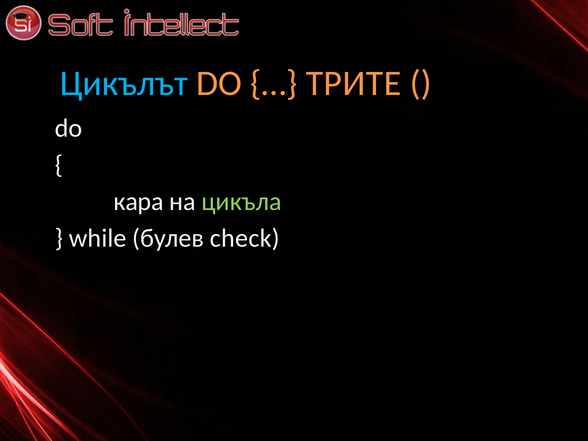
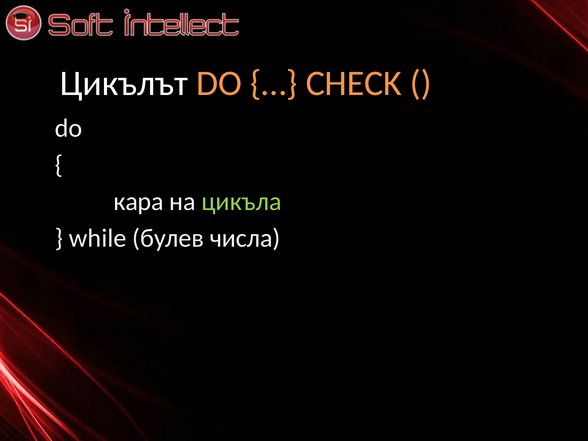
Цикълът colour: light blue -> white
ТРИТЕ: ТРИТЕ -> CHECK
check: check -> числа
